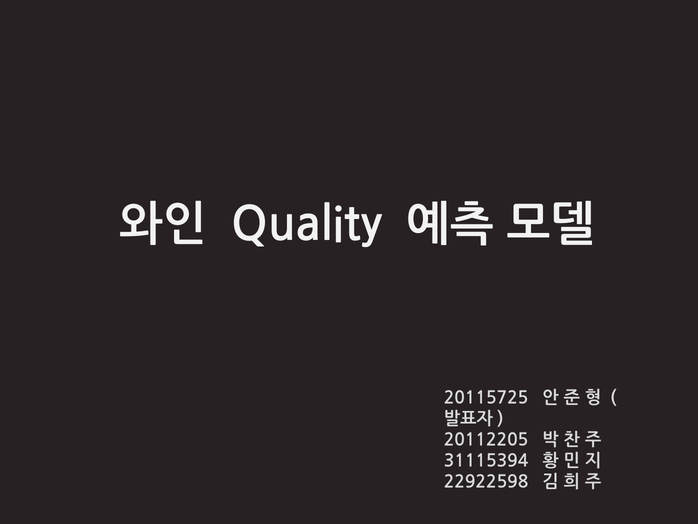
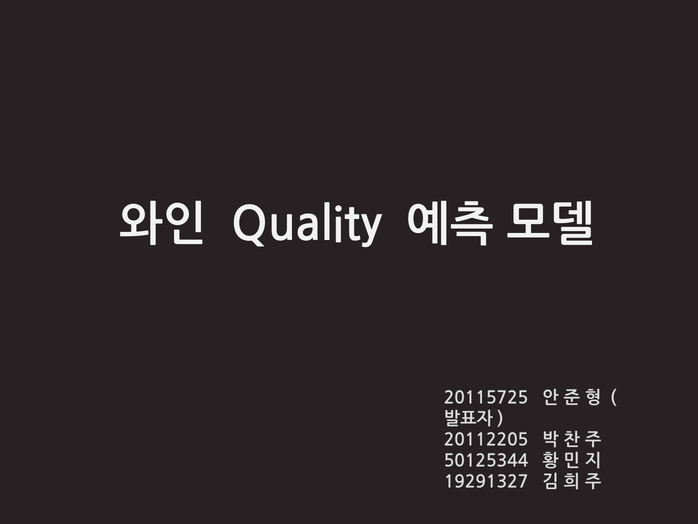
31115394: 31115394 -> 50125344
22922598: 22922598 -> 19291327
